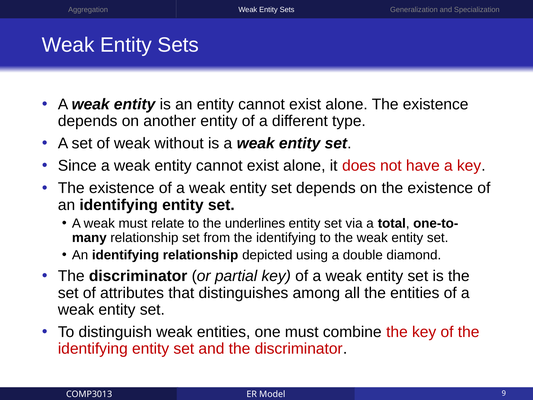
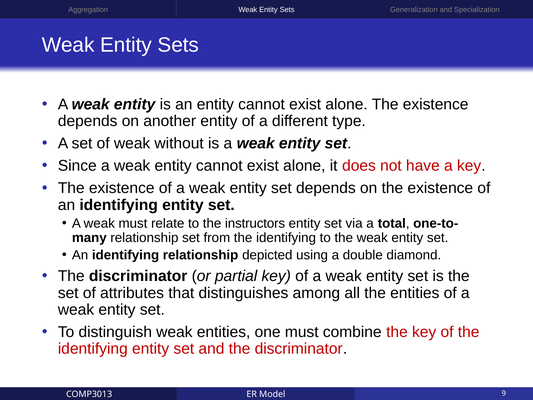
underlines: underlines -> instructors
